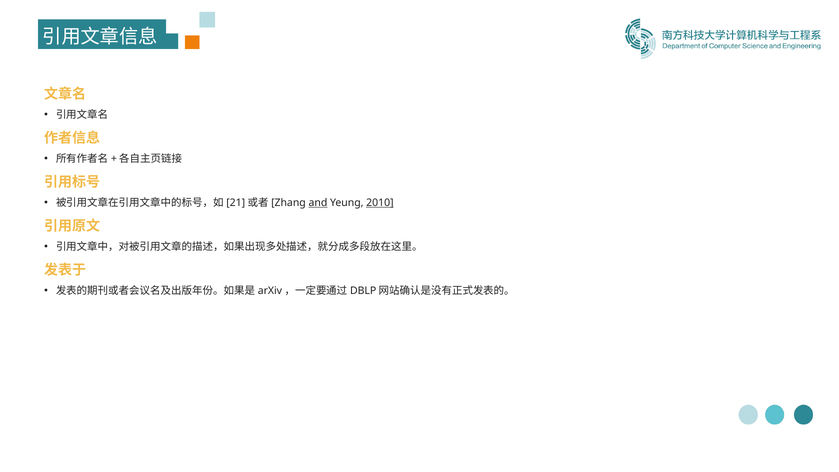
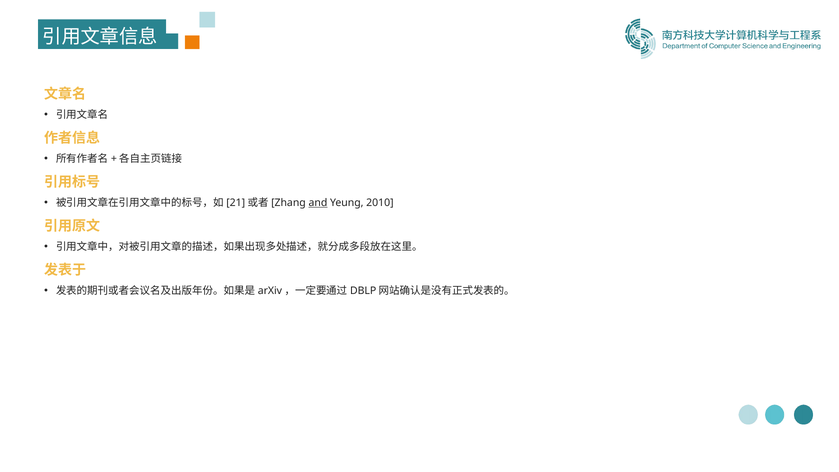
2010 underline: present -> none
